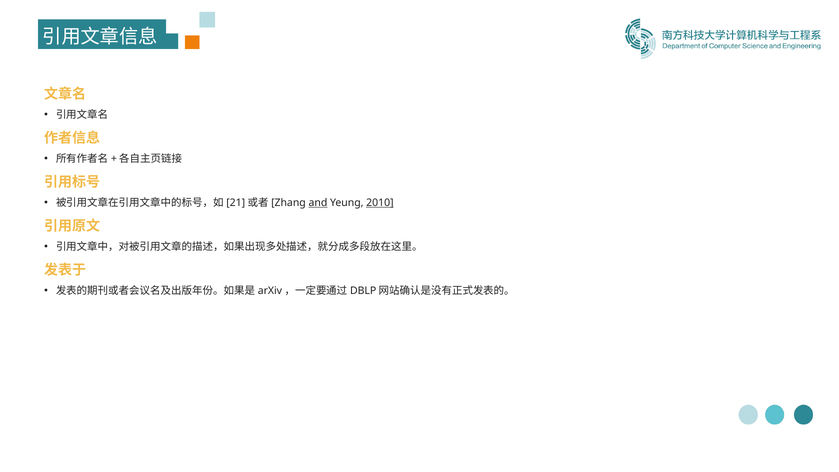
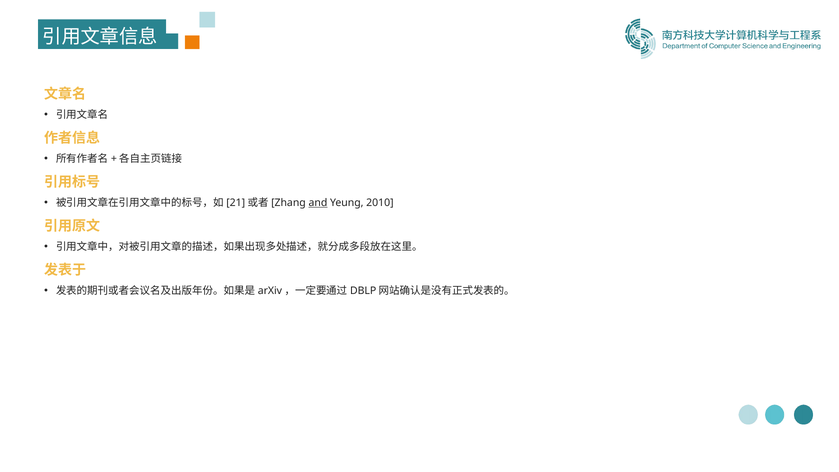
2010 underline: present -> none
